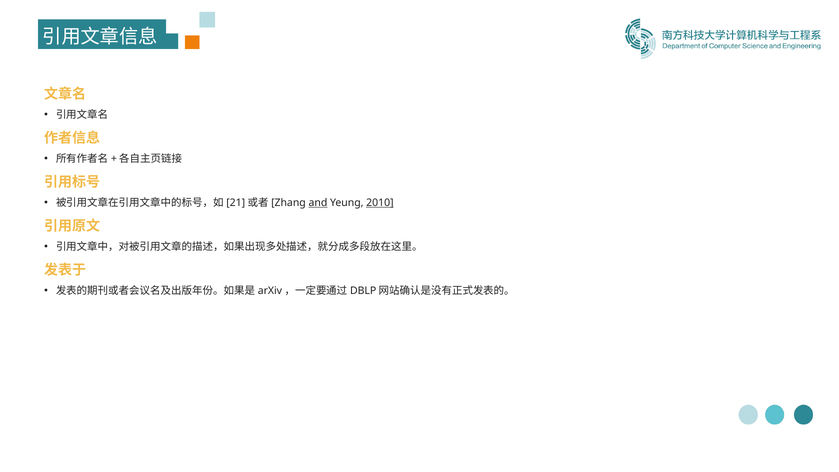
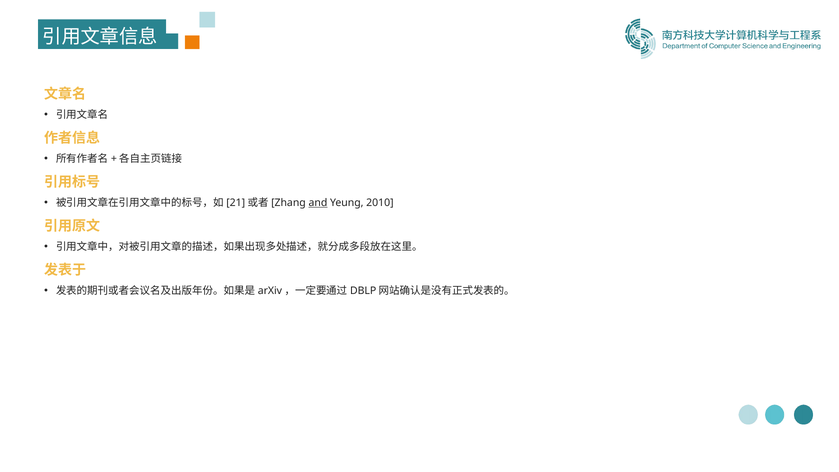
2010 underline: present -> none
